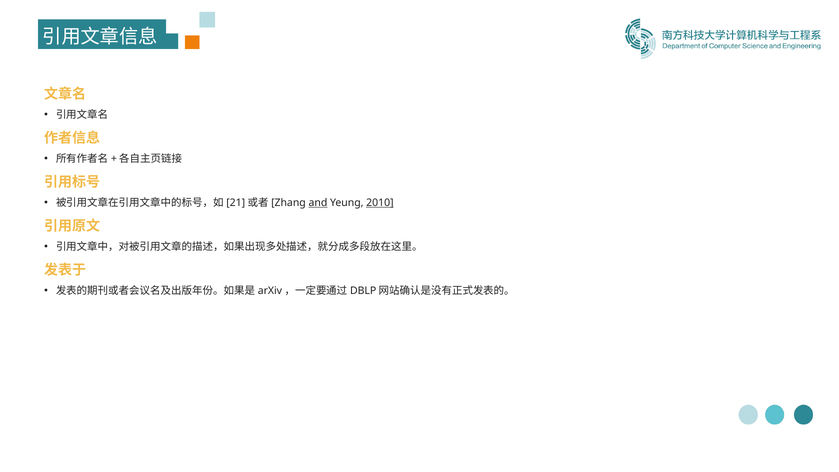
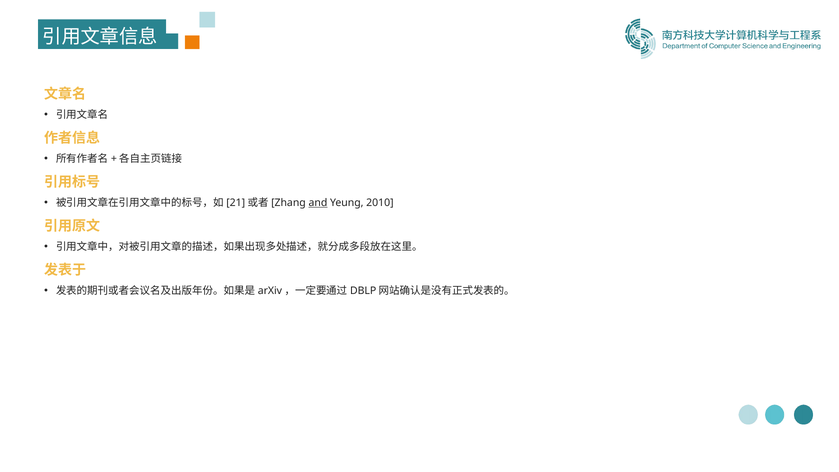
2010 underline: present -> none
